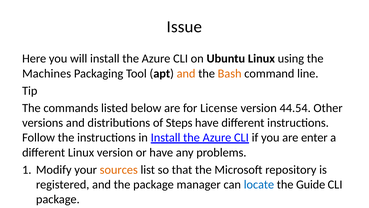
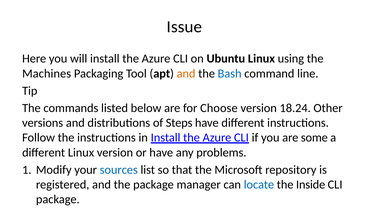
Bash colour: orange -> blue
License: License -> Choose
44.54: 44.54 -> 18.24
enter: enter -> some
sources colour: orange -> blue
Guide: Guide -> Inside
